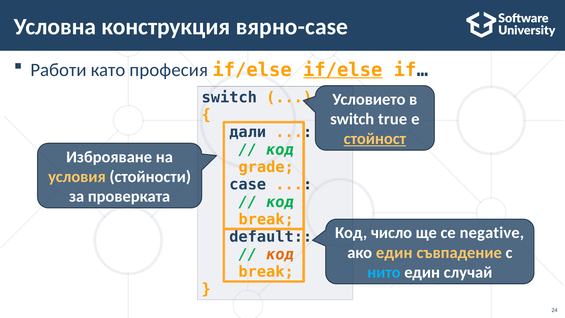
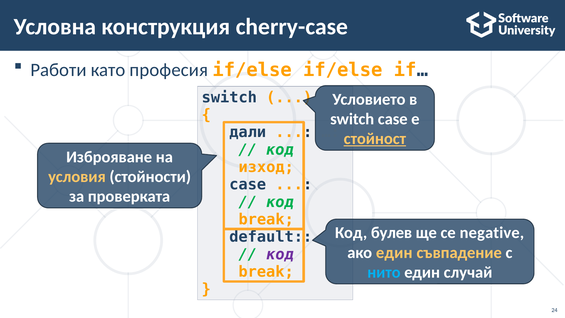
вярно-case: вярно-case -> cherry-case
if/else at (343, 70) underline: present -> none
true: true -> casе
grade: grade -> изход
число: число -> булев
код at (280, 254) colour: orange -> purple
